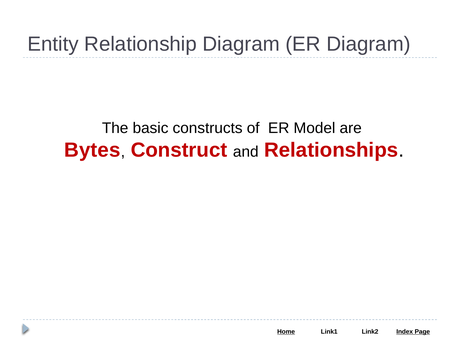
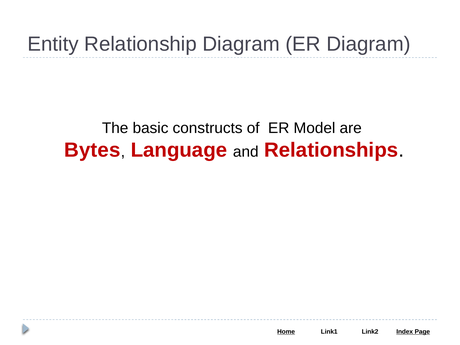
Construct: Construct -> Language
